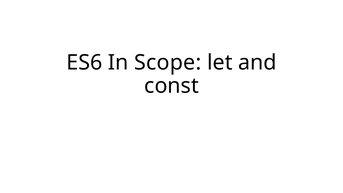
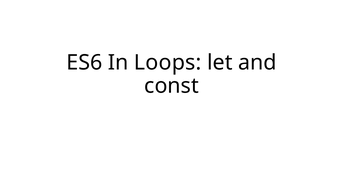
Scope: Scope -> Loops
